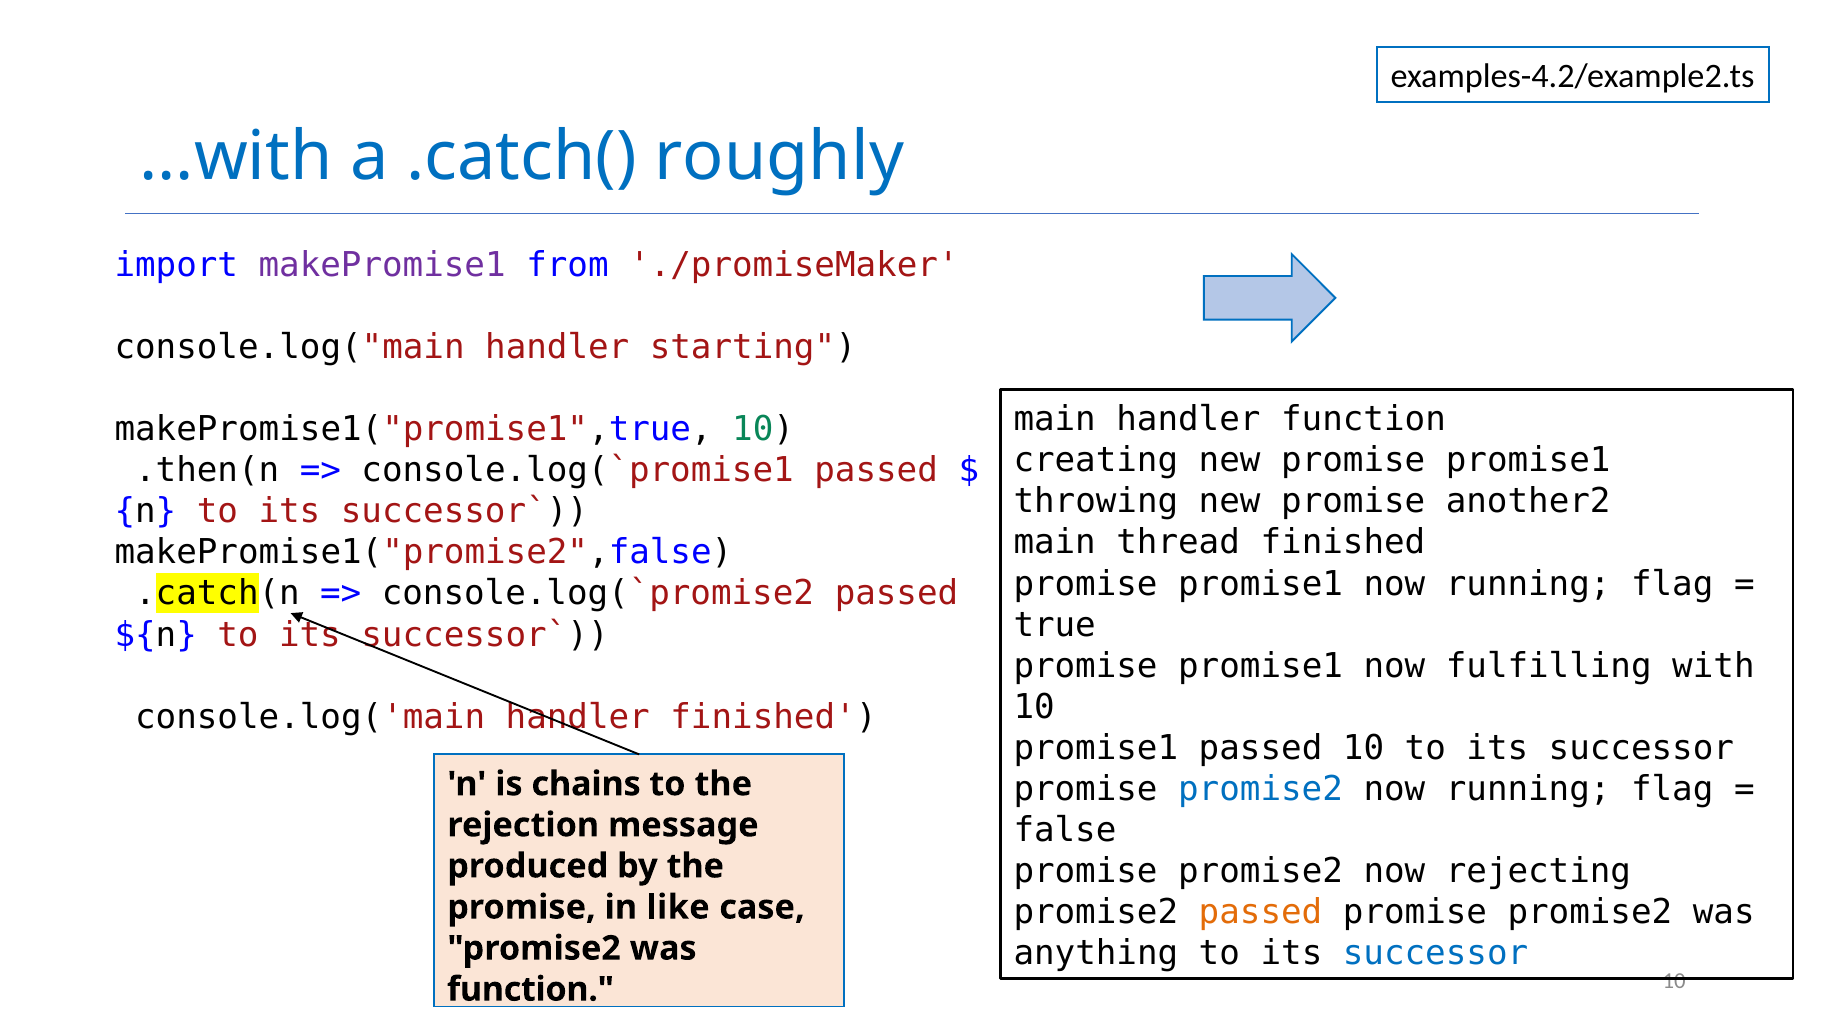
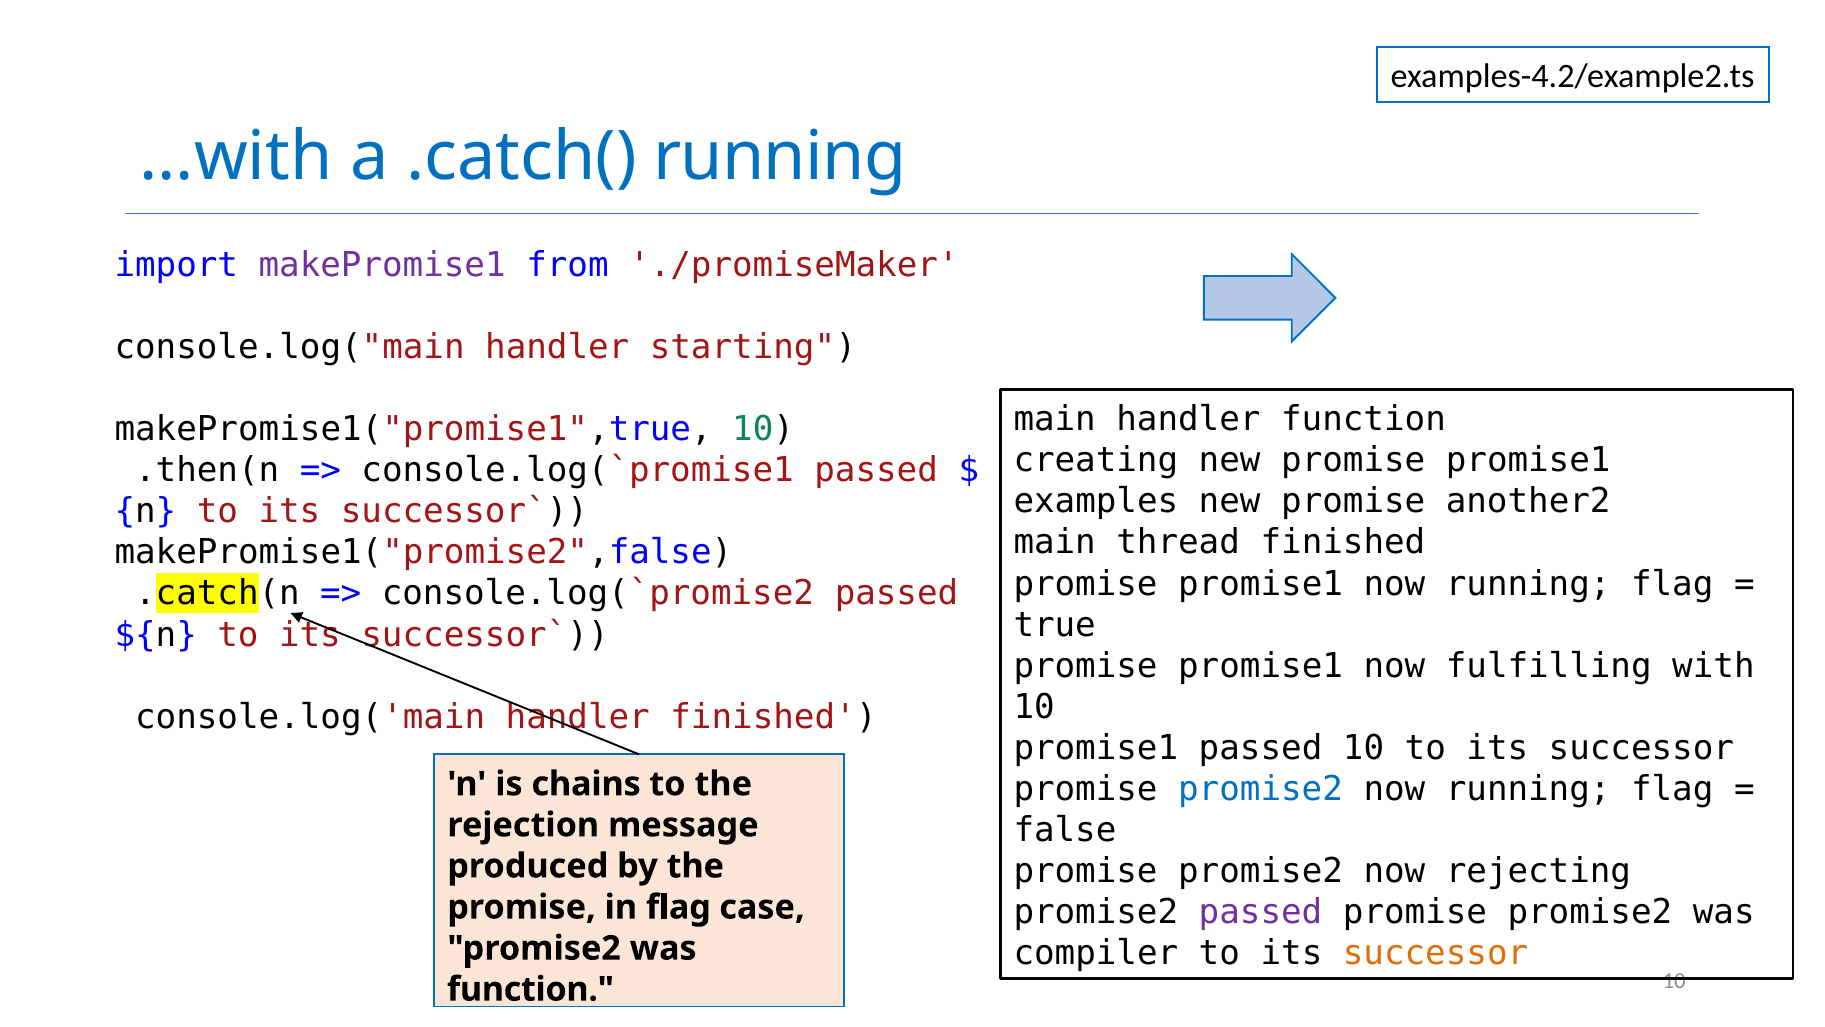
.catch( roughly: roughly -> running
throwing: throwing -> examples
passed at (1261, 912) colour: orange -> purple
in like: like -> flag
anything: anything -> compiler
successor at (1436, 953) colour: blue -> orange
